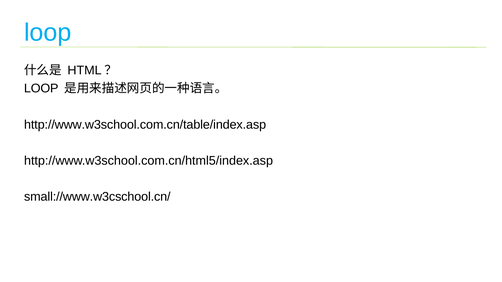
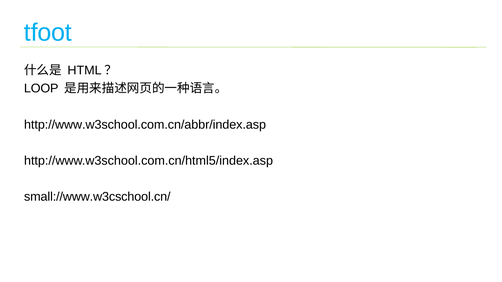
loop at (48, 33): loop -> tfoot
http://www.w3school.com.cn/table/index.asp: http://www.w3school.com.cn/table/index.asp -> http://www.w3school.com.cn/abbr/index.asp
